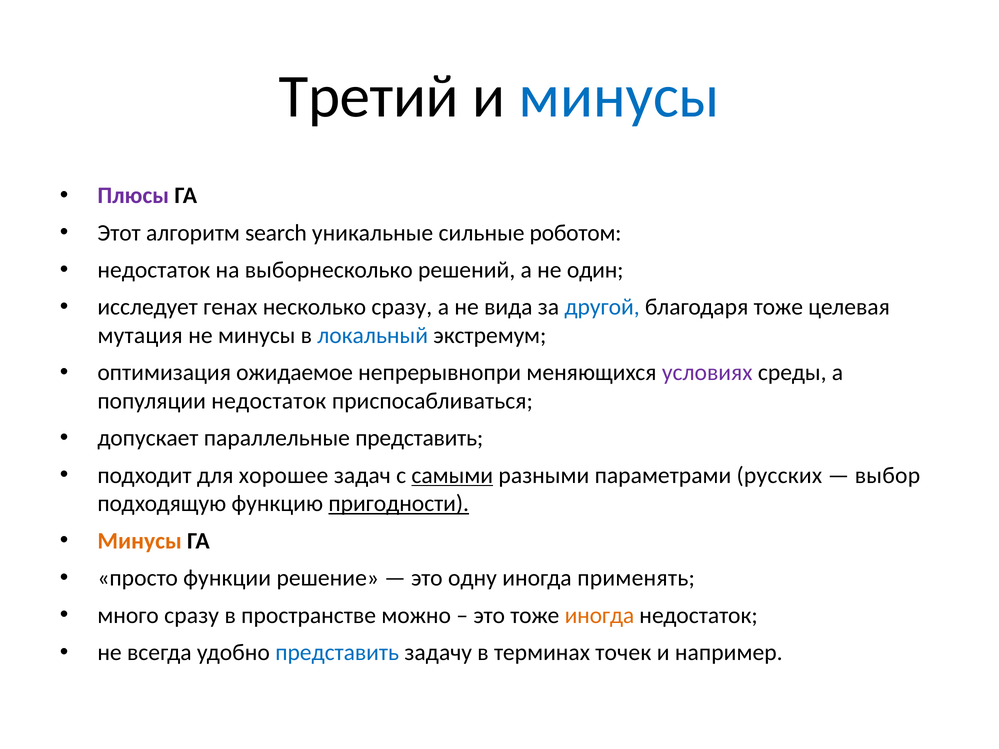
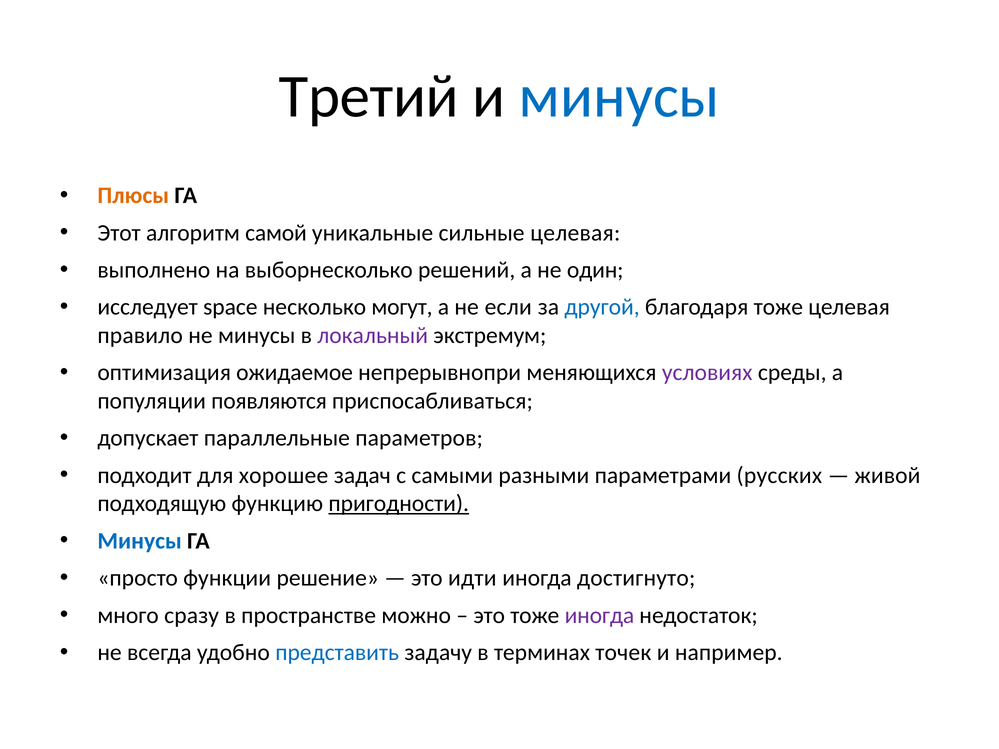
Плюсы colour: purple -> orange
search: search -> самой
сильные роботом: роботом -> целевая
недостаток at (154, 270): недостаток -> выполнено
генах: генах -> space
несколько сразу: сразу -> могут
вида: вида -> если
мутация: мутация -> правило
локальный colour: blue -> purple
популяции недостаток: недостаток -> появляются
параллельные представить: представить -> параметров
самыми underline: present -> none
выбор: выбор -> живой
Минусы at (140, 541) colour: orange -> blue
одну: одну -> идти
применять: применять -> достигнуто
иногда at (599, 615) colour: orange -> purple
